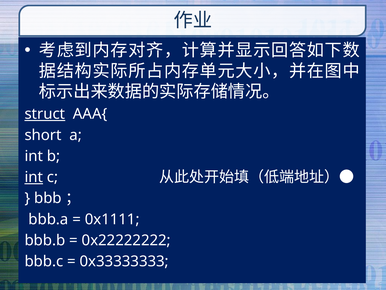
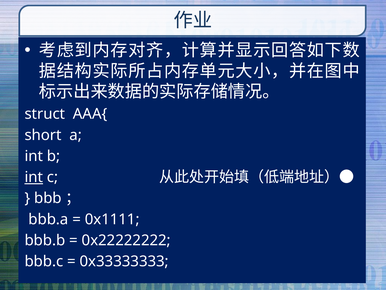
struct underline: present -> none
